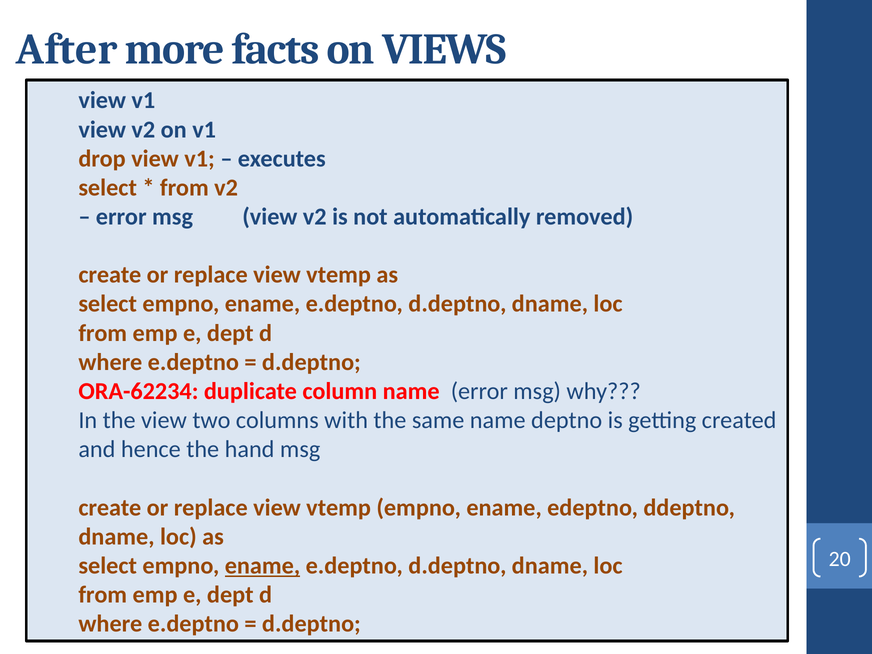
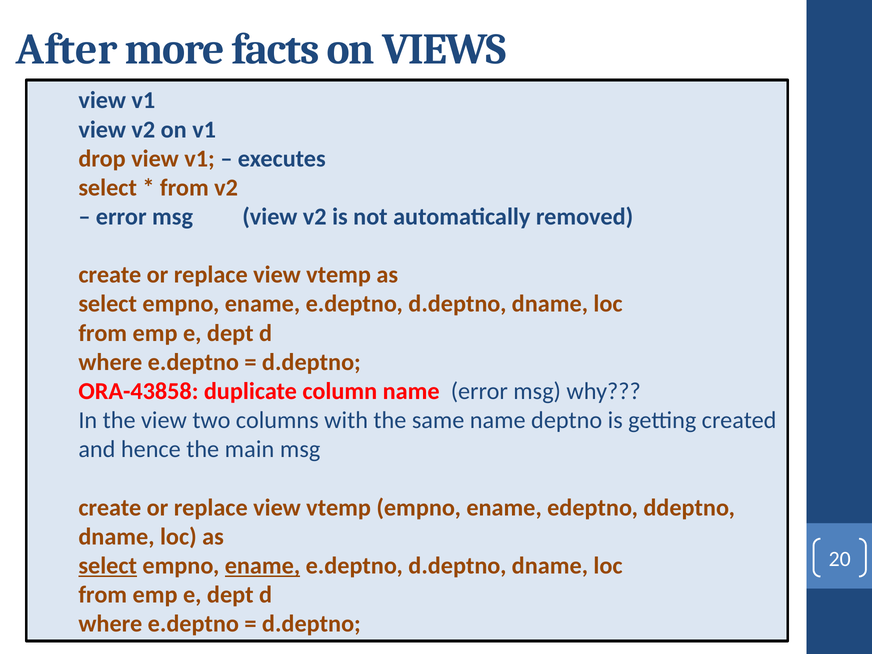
ORA-62234: ORA-62234 -> ORA-43858
hand: hand -> main
select at (108, 566) underline: none -> present
